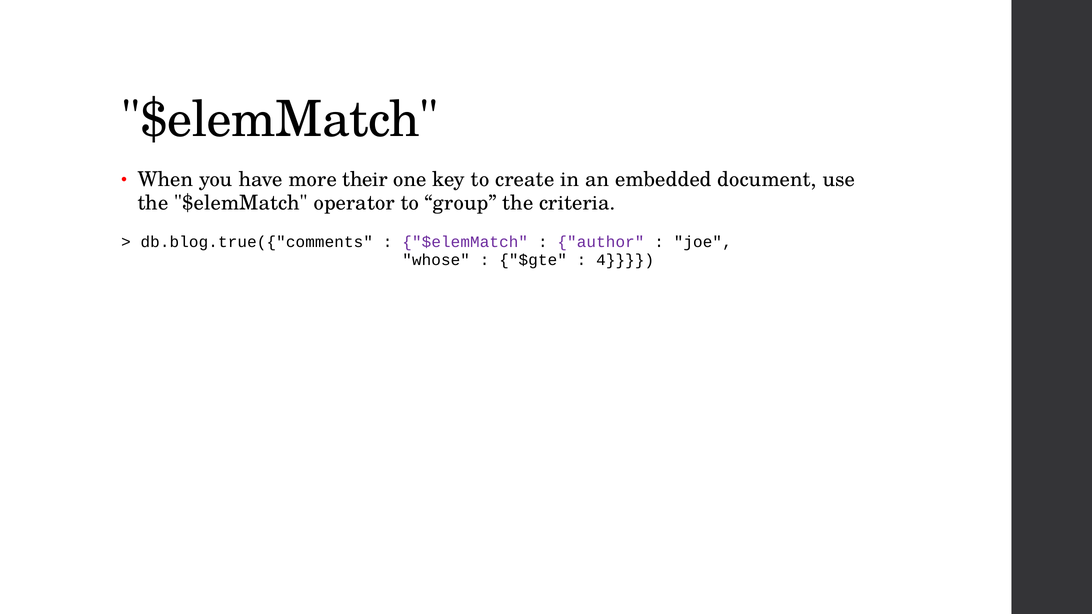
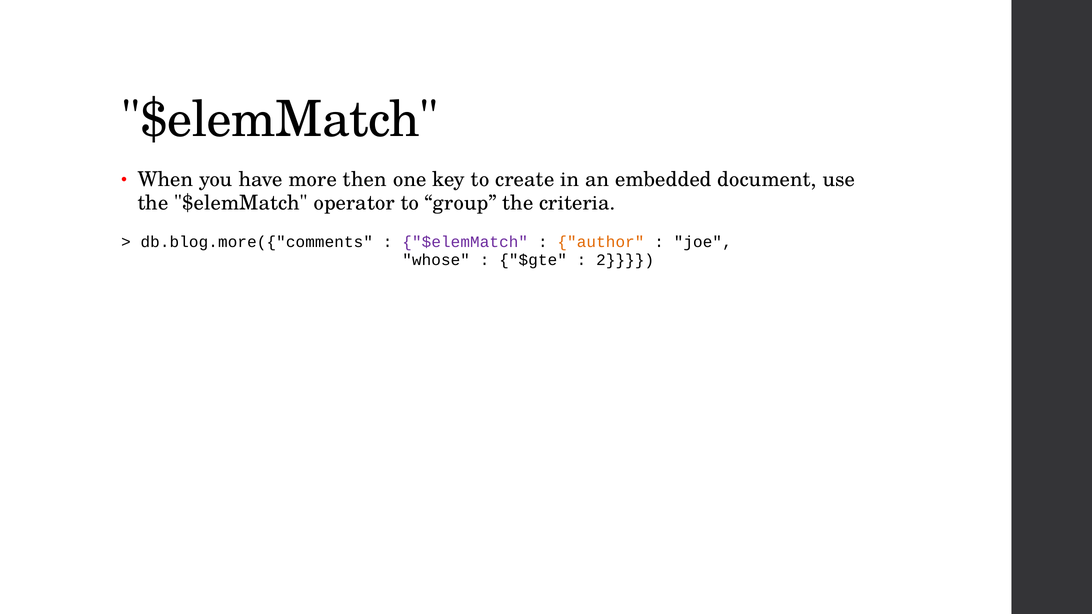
their: their -> then
db.blog.true({"comments: db.blog.true({"comments -> db.blog.more({"comments
author colour: purple -> orange
4: 4 -> 2
